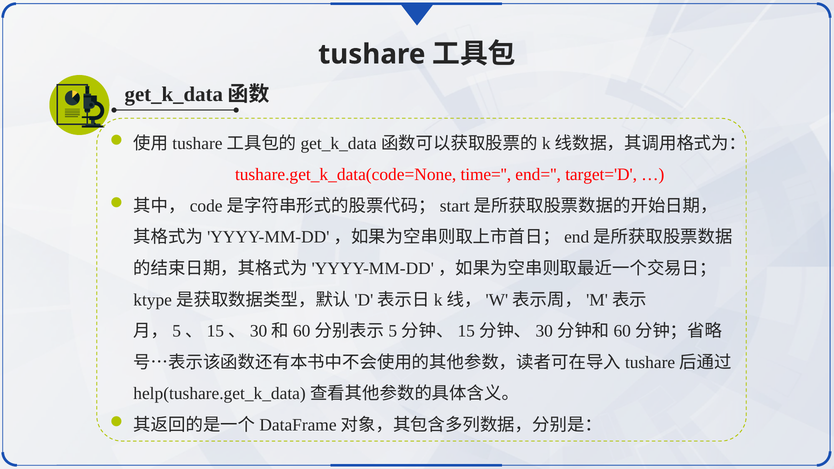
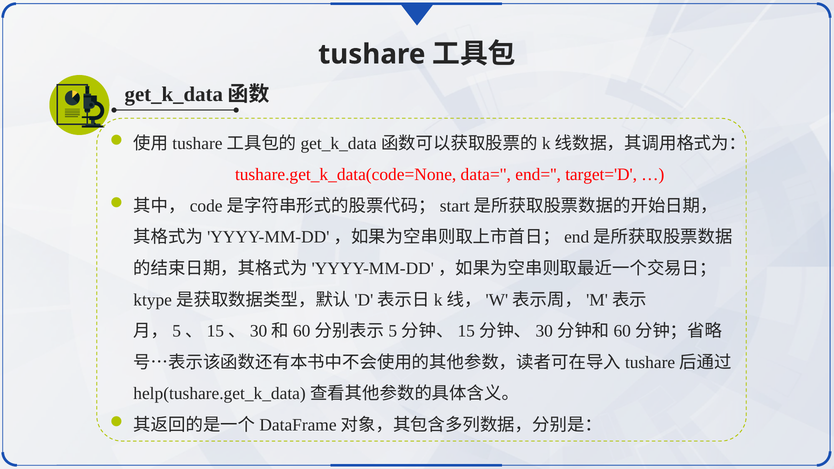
time=: time= -> data=
